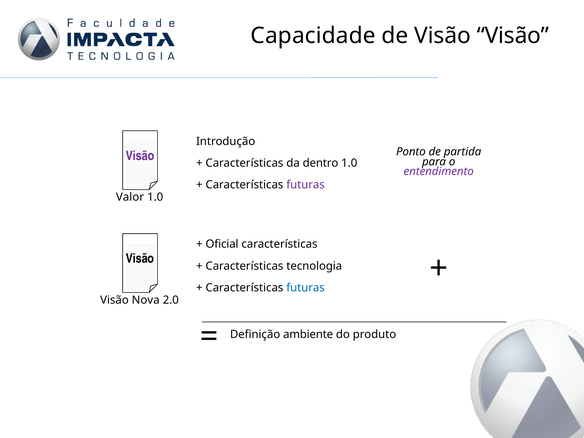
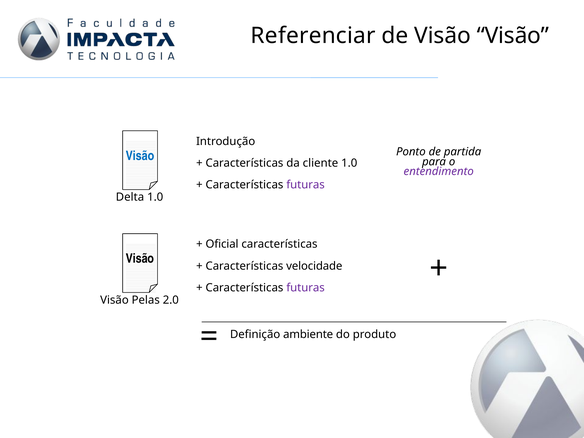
Capacidade: Capacidade -> Referenciar
Visão at (140, 156) colour: purple -> blue
dentro: dentro -> cliente
Valor: Valor -> Delta
tecnologia: tecnologia -> velocidade
futuras at (306, 288) colour: blue -> purple
Nova: Nova -> Pelas
